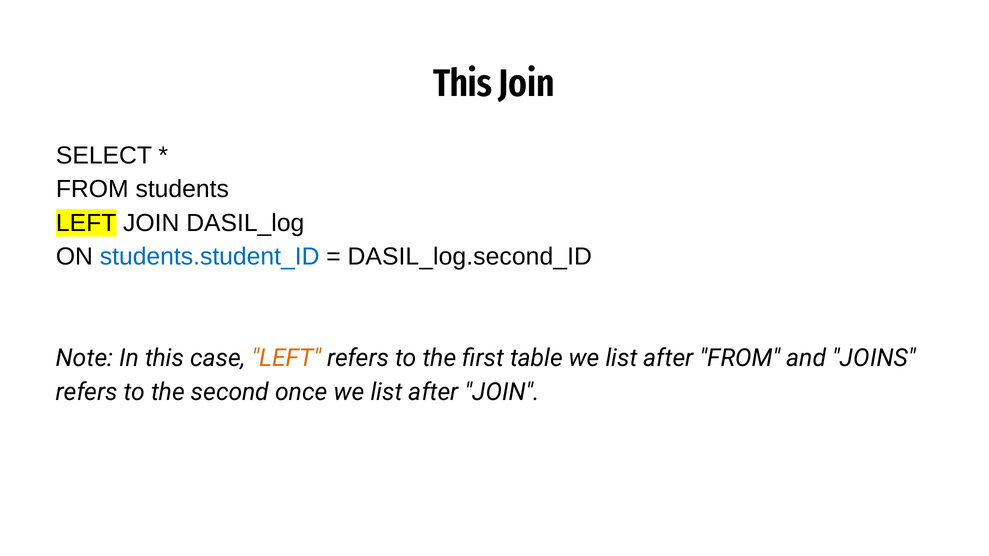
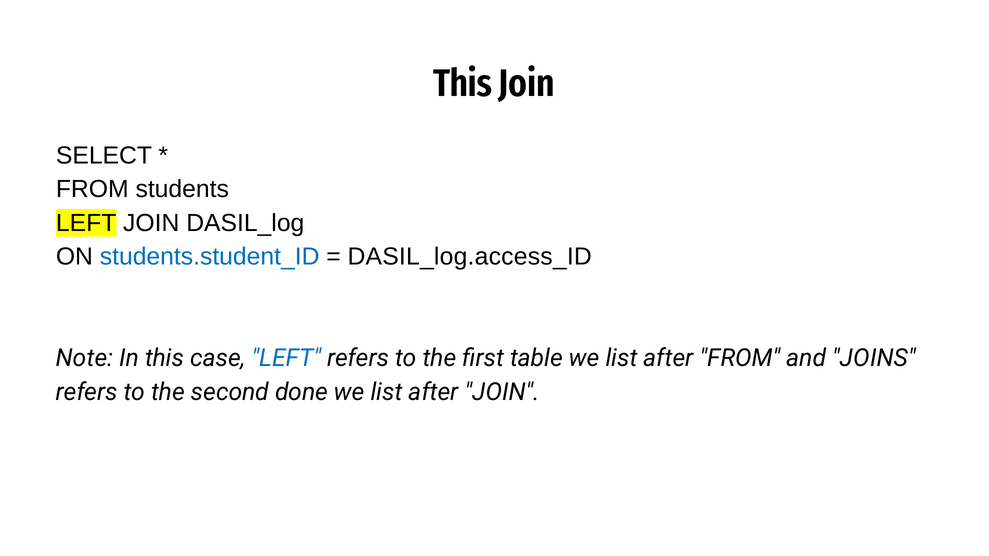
DASIL_log.second_ID: DASIL_log.second_ID -> DASIL_log.access_ID
LEFT at (286, 358) colour: orange -> blue
once: once -> done
